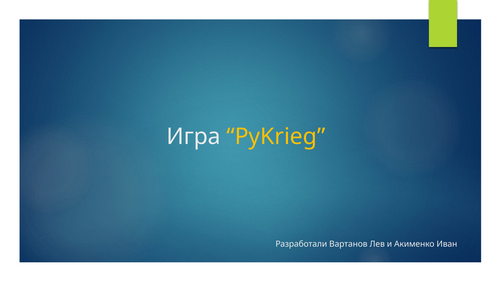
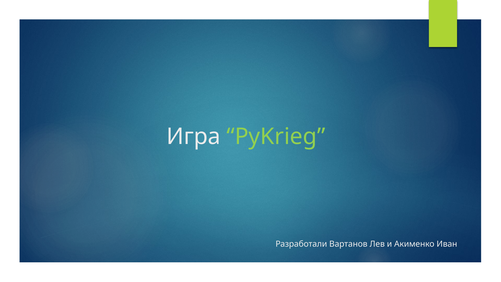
PyKrieg colour: yellow -> light green
